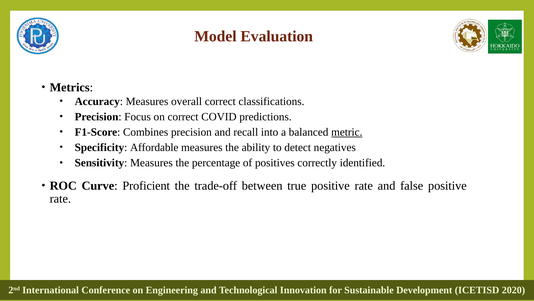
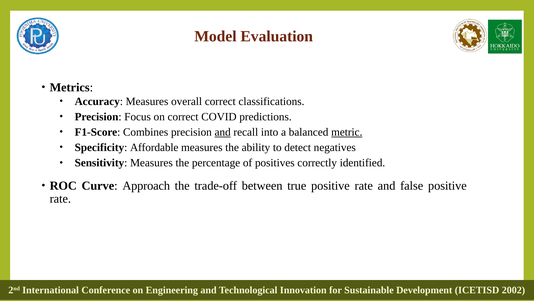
and at (223, 132) underline: none -> present
Proficient: Proficient -> Approach
2020: 2020 -> 2002
